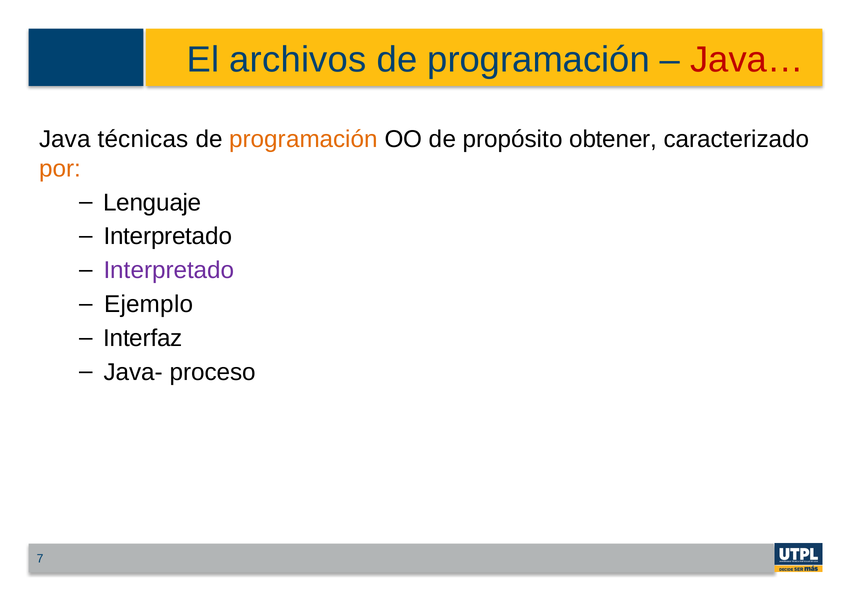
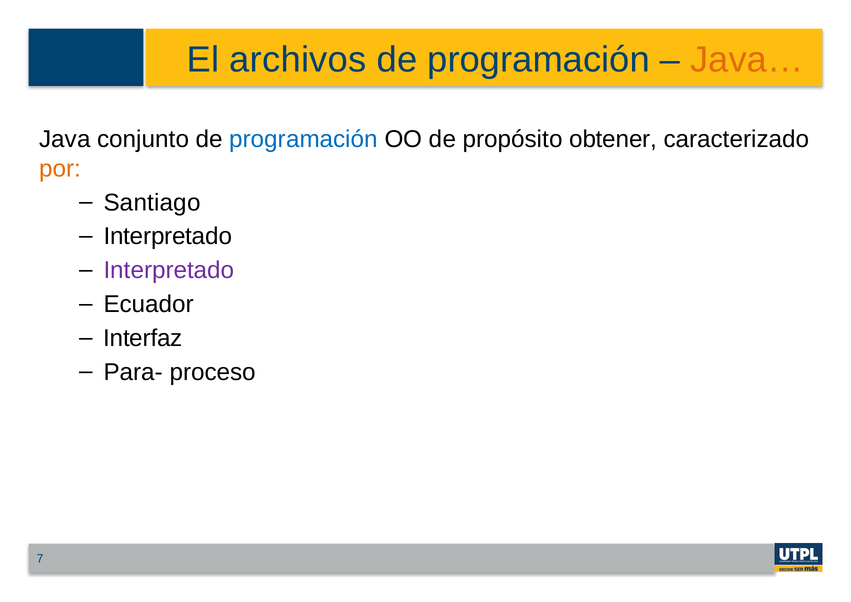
Java… colour: red -> orange
técnicas: técnicas -> conjunto
programación at (304, 139) colour: orange -> blue
Lenguaje: Lenguaje -> Santiago
Ejemplo: Ejemplo -> Ecuador
Java-: Java- -> Para-
